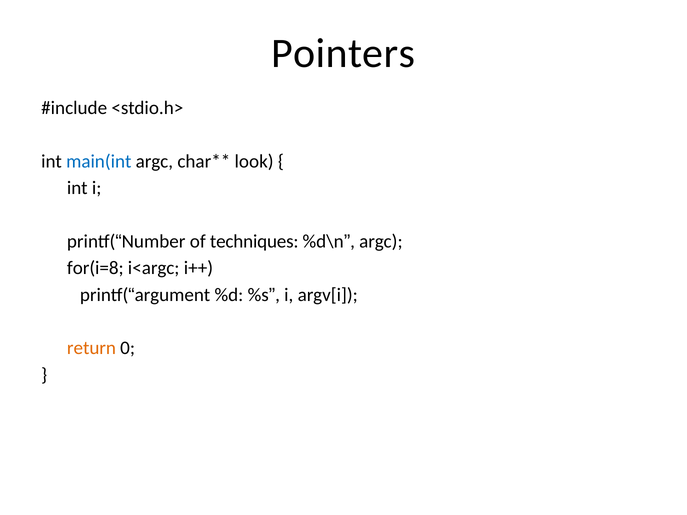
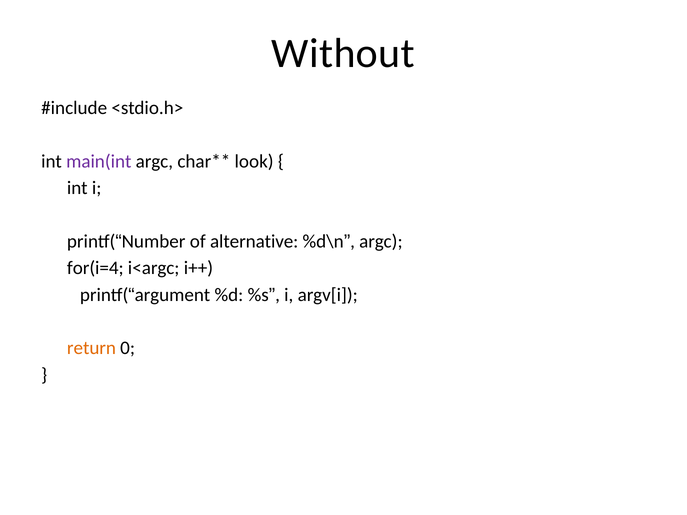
Pointers: Pointers -> Without
main(int colour: blue -> purple
techniques: techniques -> alternative
for(i=8: for(i=8 -> for(i=4
